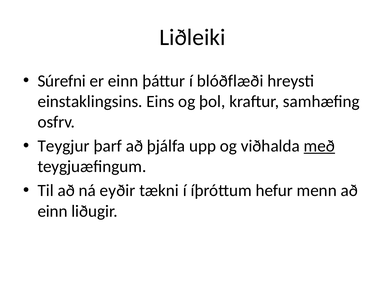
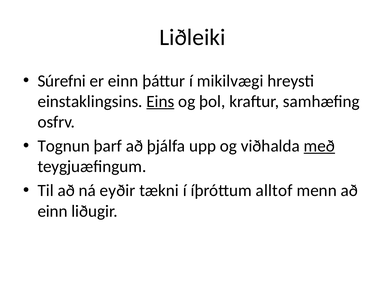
blóðflæði: blóðflæði -> mikilvægi
Eins underline: none -> present
Teygjur: Teygjur -> Tognun
hefur: hefur -> alltof
